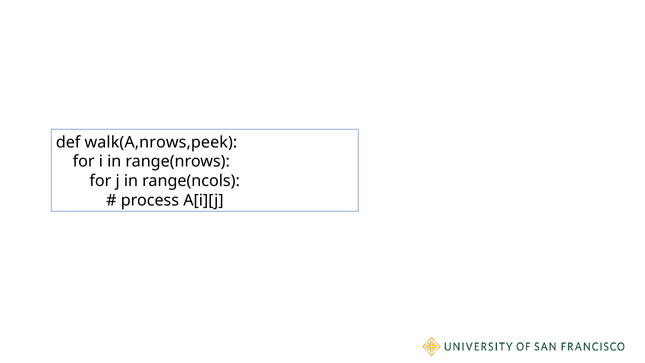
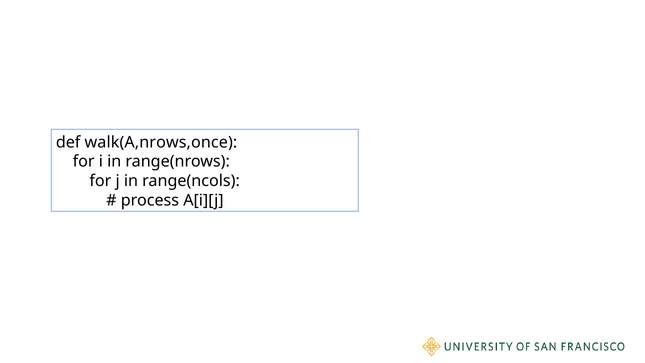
walk(A,nrows,peek: walk(A,nrows,peek -> walk(A,nrows,once
